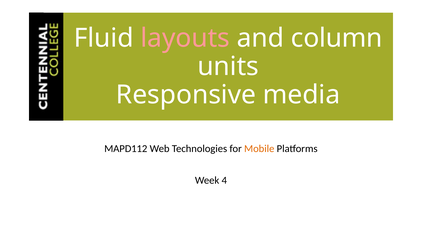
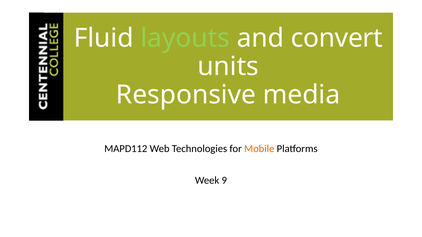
layouts colour: pink -> light green
column: column -> convert
4: 4 -> 9
